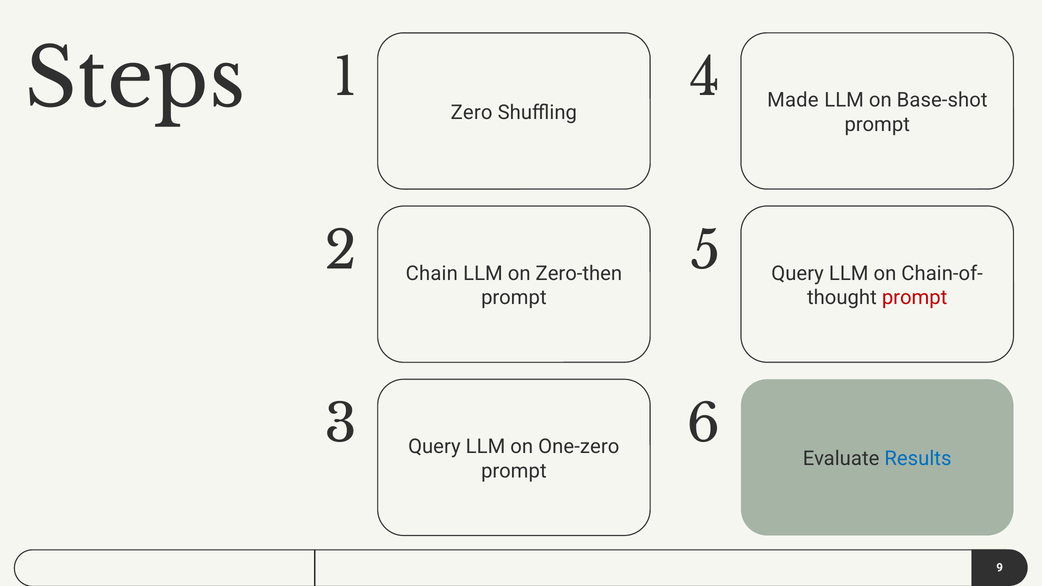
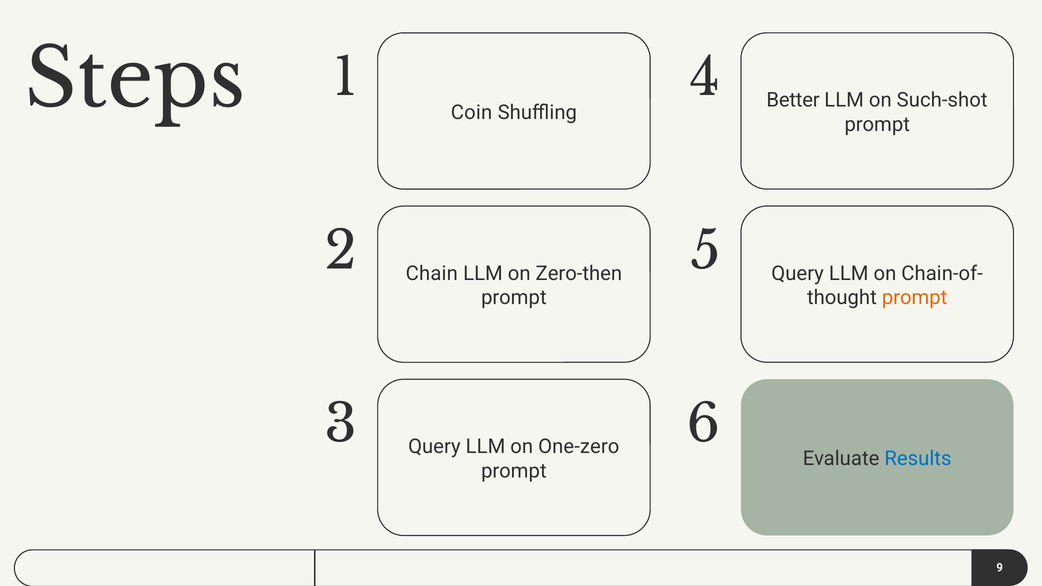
Made: Made -> Better
Base-shot: Base-shot -> Such-shot
Zero: Zero -> Coin
prompt at (915, 298) colour: red -> orange
